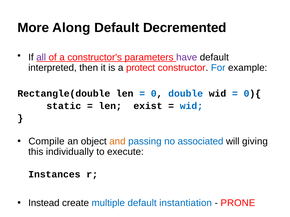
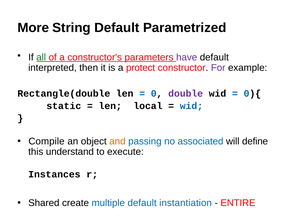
Along: Along -> String
Decremented: Decremented -> Parametrized
all colour: purple -> green
For colour: blue -> purple
double colour: blue -> purple
exist: exist -> local
giving: giving -> define
individually: individually -> understand
Instead: Instead -> Shared
PRONE: PRONE -> ENTIRE
